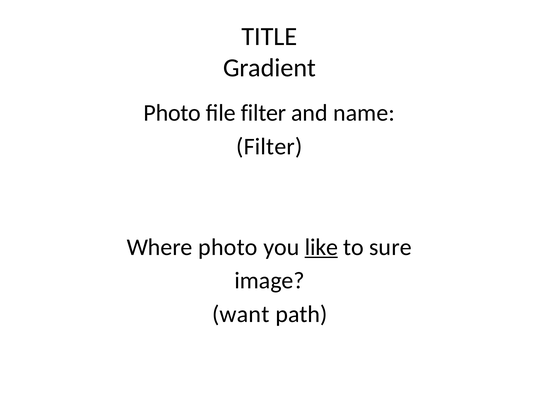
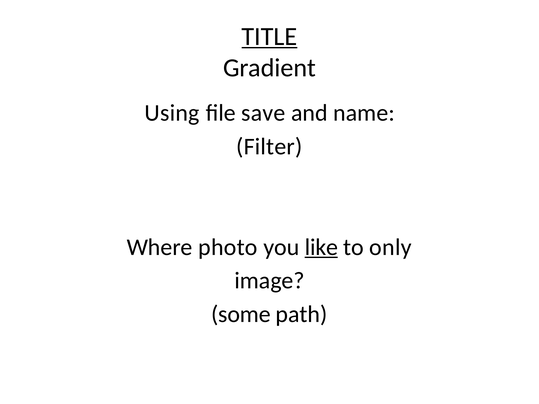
TITLE underline: none -> present
Photo at (172, 113): Photo -> Using
file filter: filter -> save
sure: sure -> only
want: want -> some
